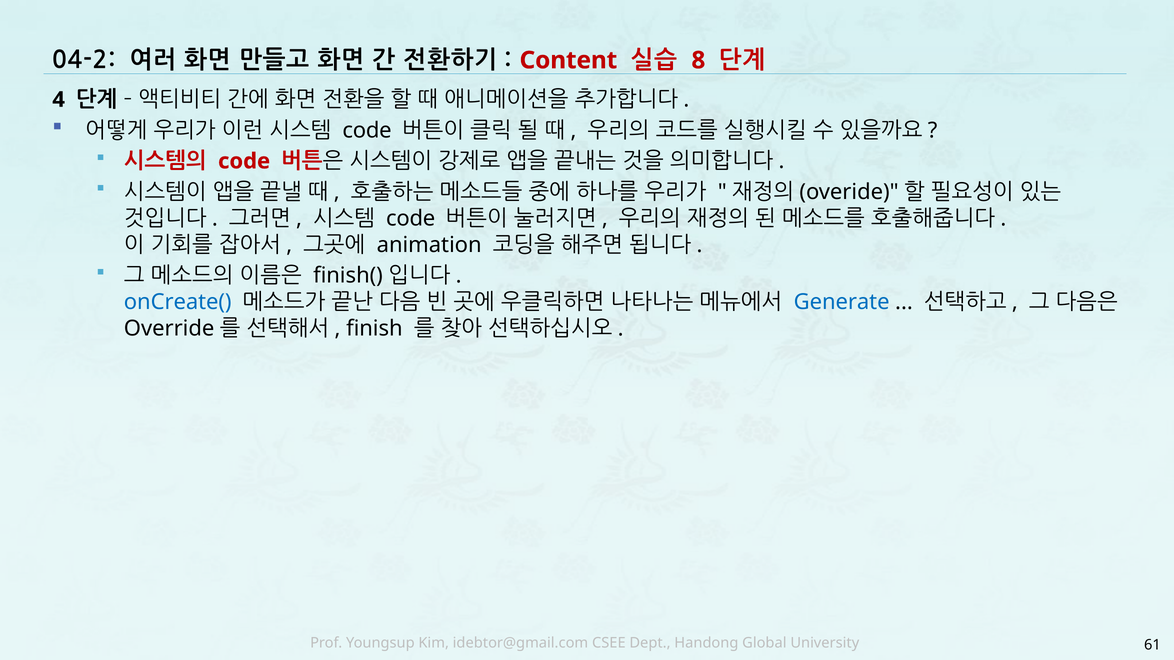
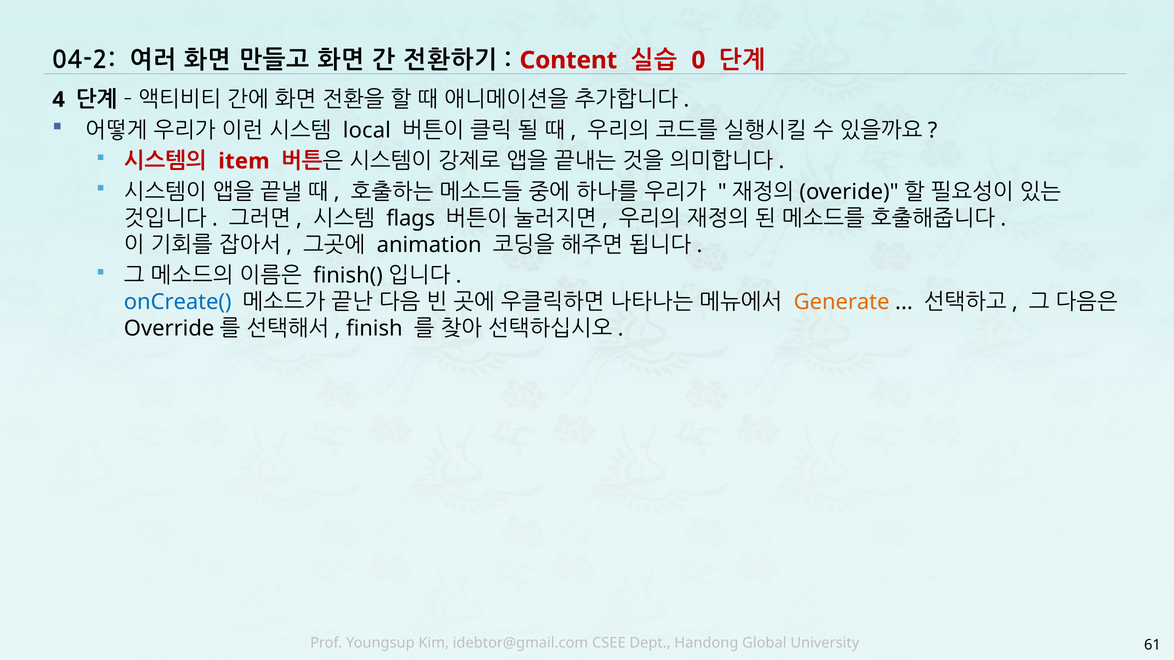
8: 8 -> 0
code at (367, 130): code -> local
code at (244, 161): code -> item
code at (411, 219): code -> flags
Generate colour: blue -> orange
